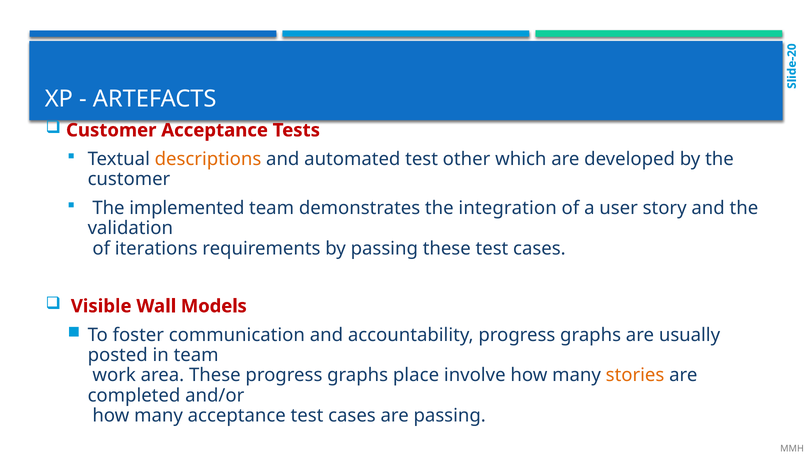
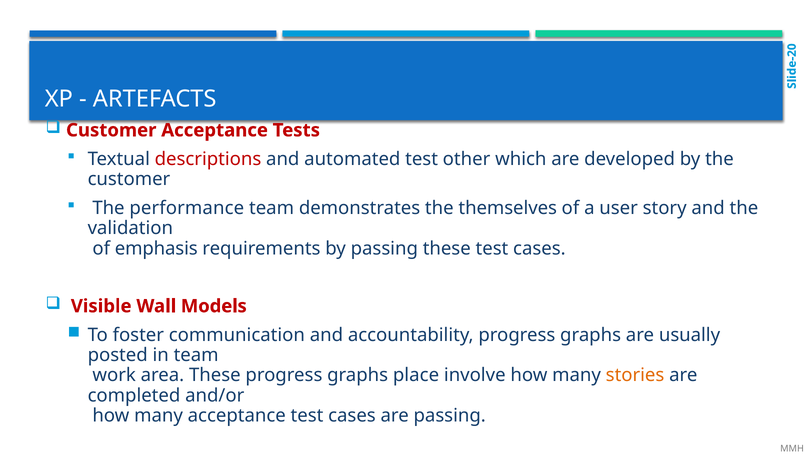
descriptions colour: orange -> red
implemented: implemented -> performance
integration: integration -> themselves
iterations: iterations -> emphasis
